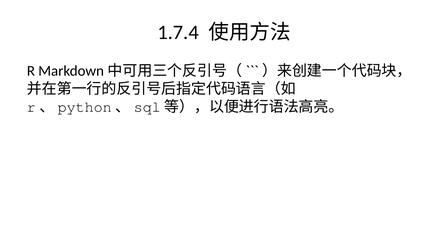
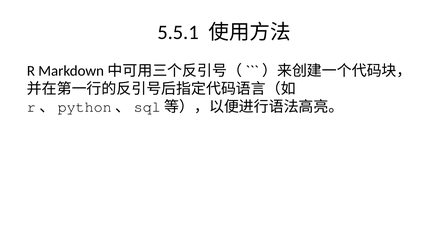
1.7.4: 1.7.4 -> 5.5.1
